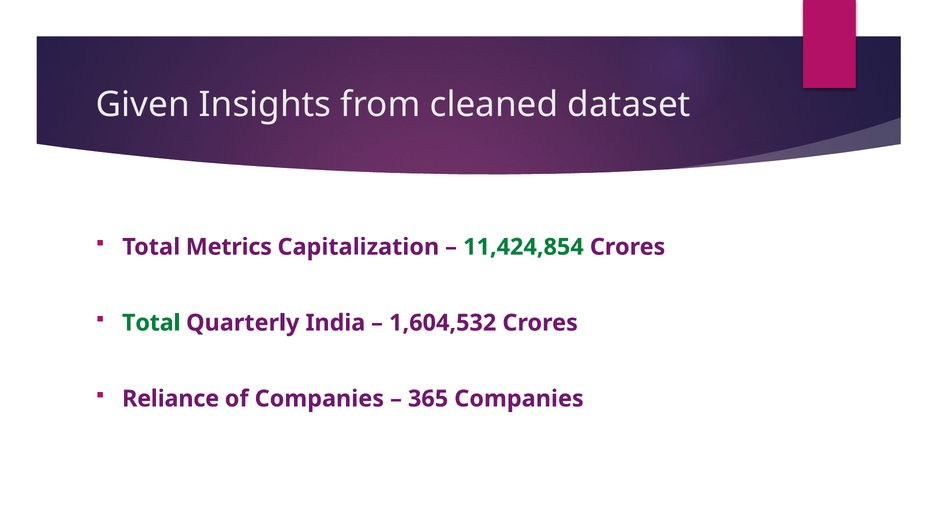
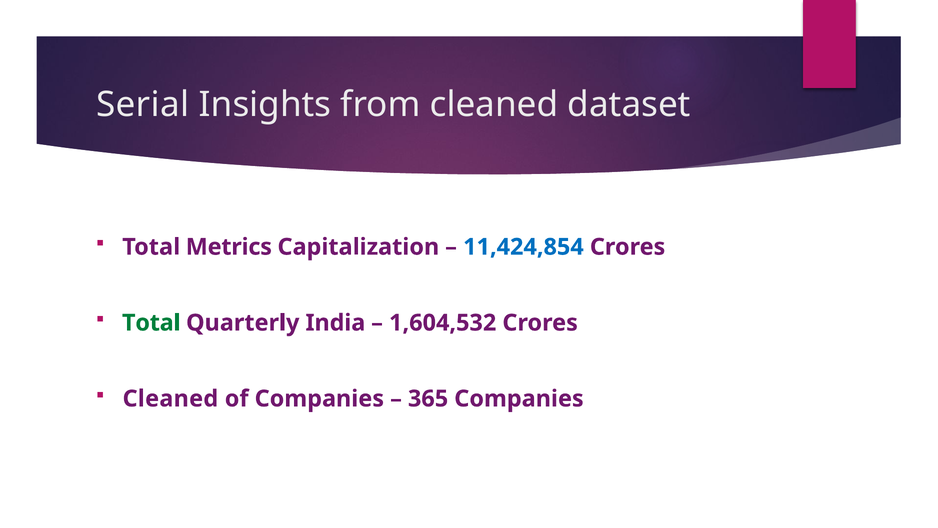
Given: Given -> Serial
11,424,854 colour: green -> blue
Reliance at (171, 398): Reliance -> Cleaned
